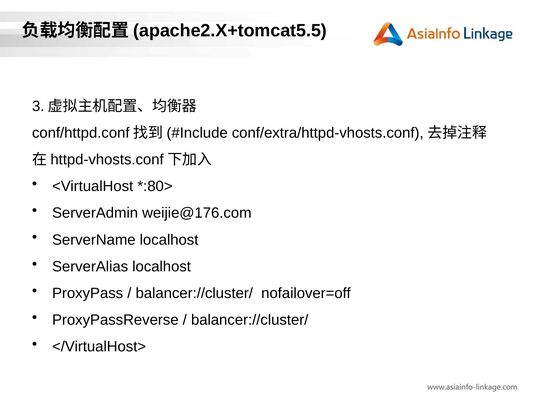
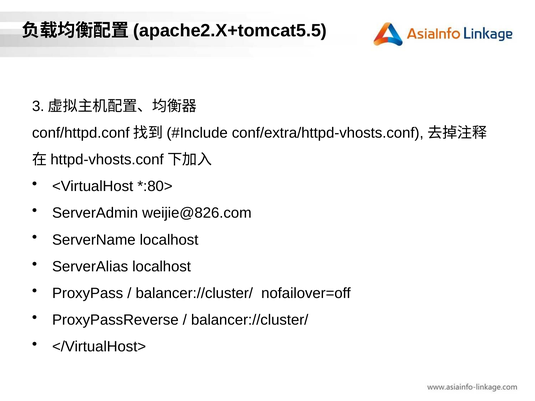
weijie@176.com: weijie@176.com -> weijie@826.com
